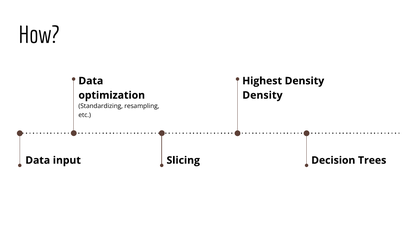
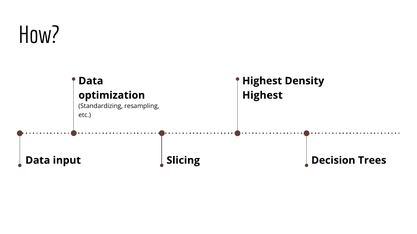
Density at (262, 95): Density -> Highest
